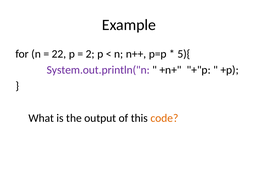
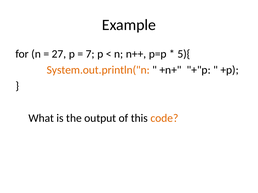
22: 22 -> 27
2: 2 -> 7
System.out.println("n colour: purple -> orange
